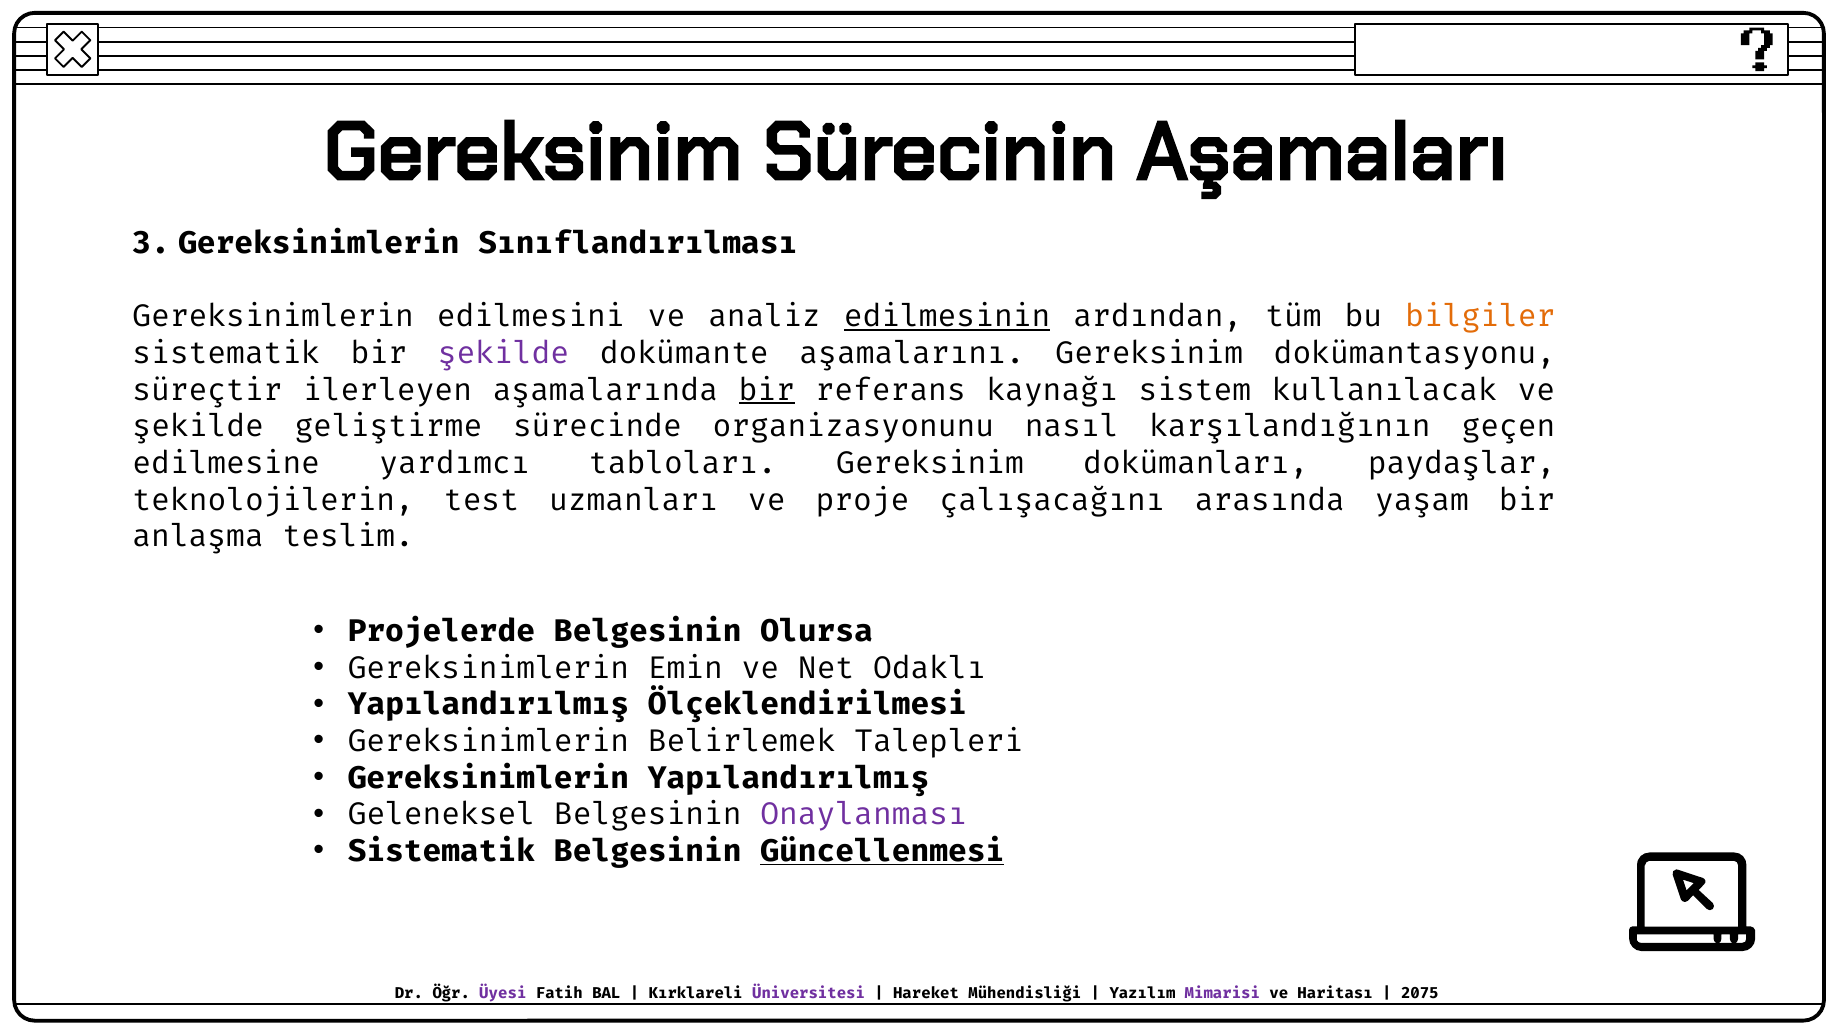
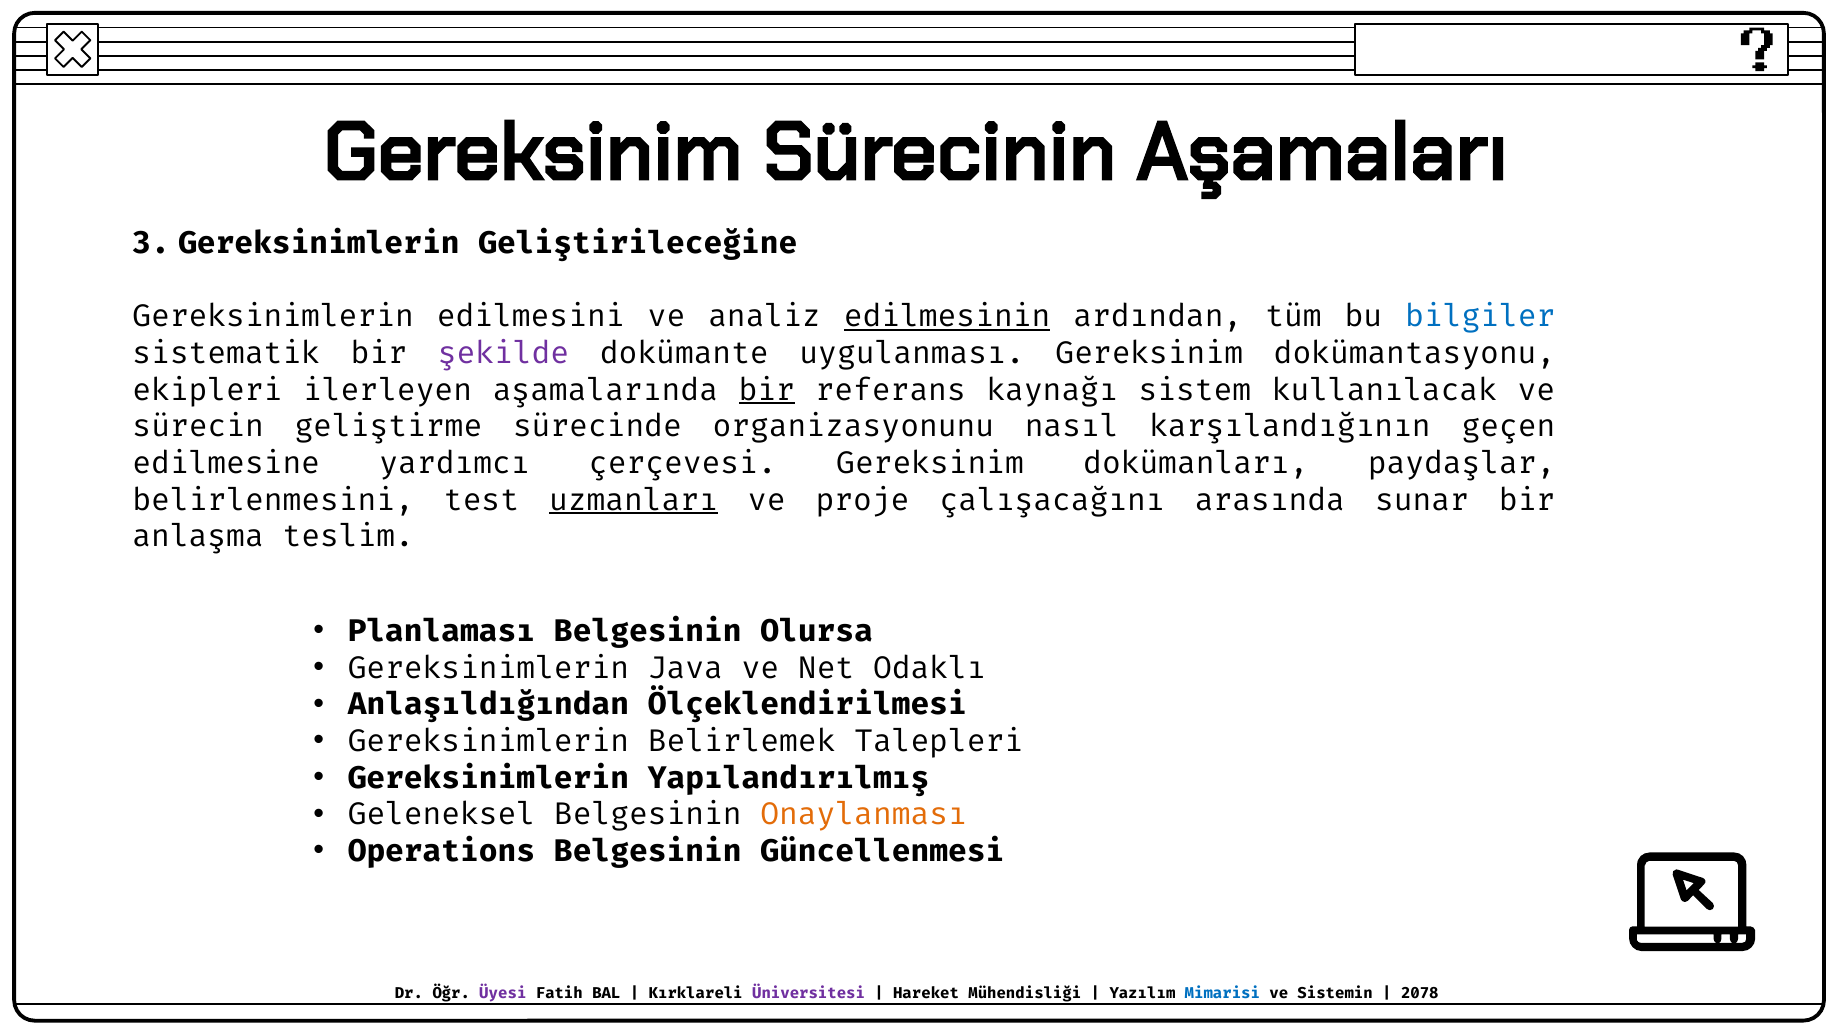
Sınıflandırılması: Sınıflandırılması -> Geliştirileceğine
bilgiler colour: orange -> blue
aşamalarını: aşamalarını -> uygulanması
süreçtir: süreçtir -> ekipleri
şekilde at (198, 427): şekilde -> sürecin
tabloları: tabloları -> çerçevesi
teknolojilerin: teknolojilerin -> belirlenmesini
uzmanları underline: none -> present
yaşam: yaşam -> sunar
Projelerde: Projelerde -> Planlaması
Emin: Emin -> Java
Yapılandırılmış at (488, 705): Yapılandırılmış -> Anlaşıldığından
Onaylanması colour: purple -> orange
Sistematik at (441, 851): Sistematik -> Operations
Güncellenmesi underline: present -> none
Mimarisi colour: purple -> blue
Haritası: Haritası -> Sistemin
2075: 2075 -> 2078
